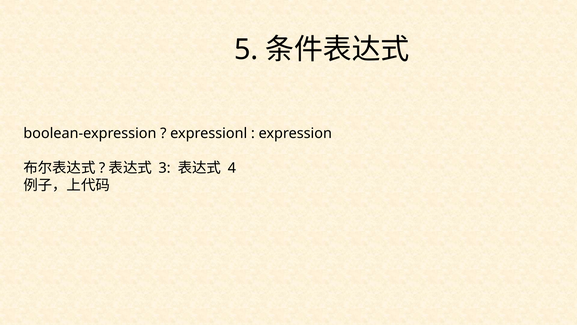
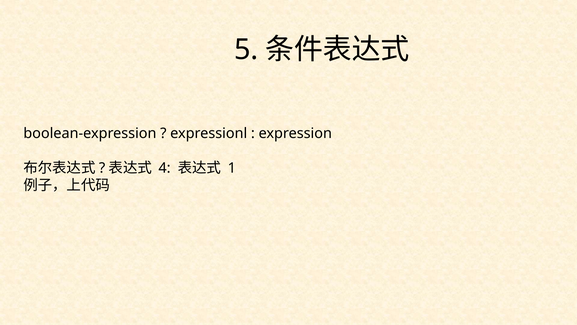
3: 3 -> 4
4: 4 -> 1
